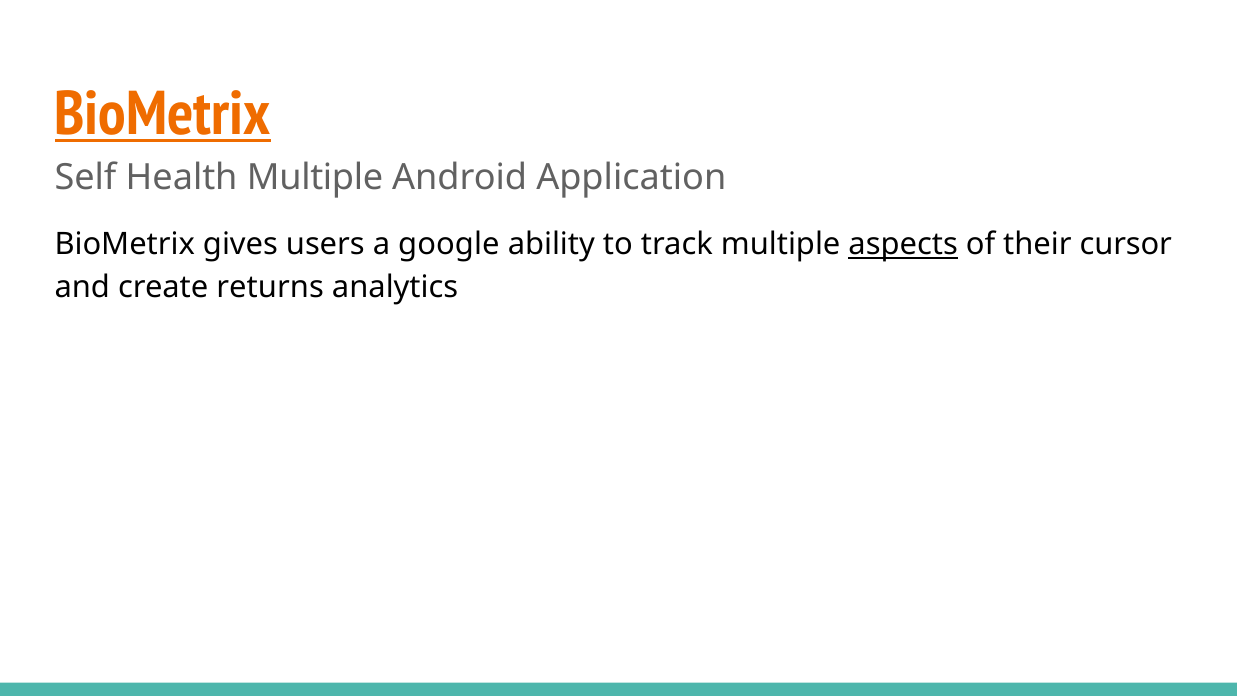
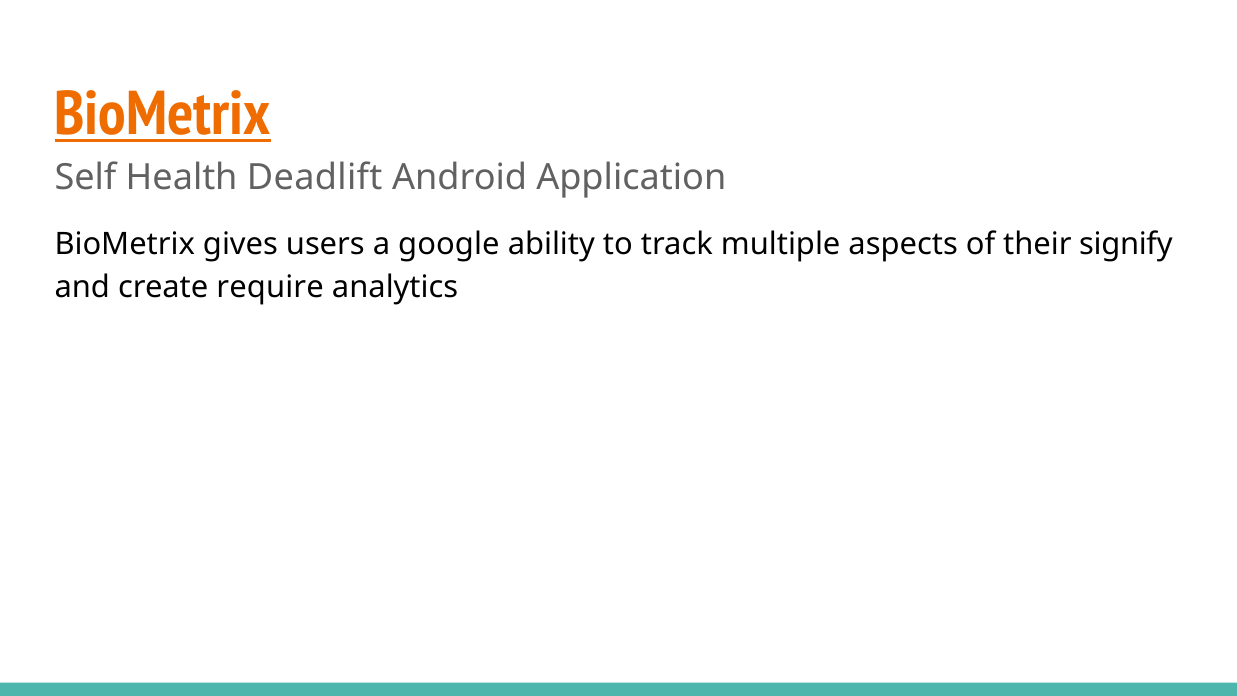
Health Multiple: Multiple -> Deadlift
aspects underline: present -> none
cursor: cursor -> signify
returns: returns -> require
